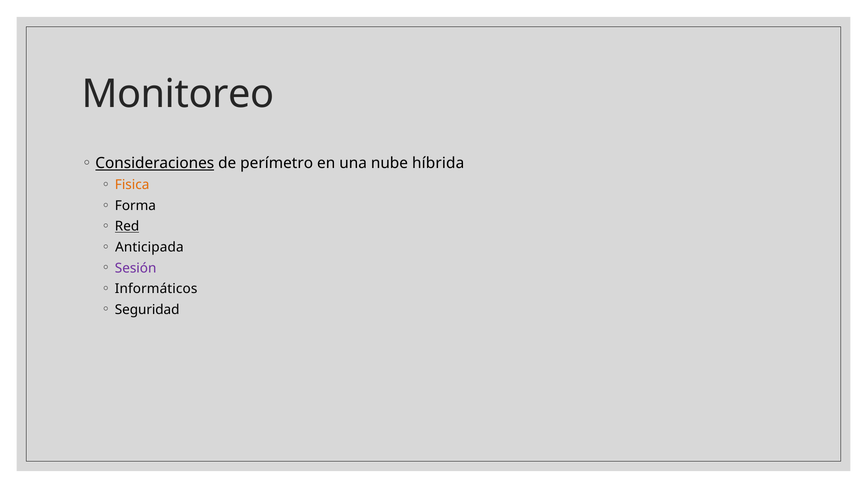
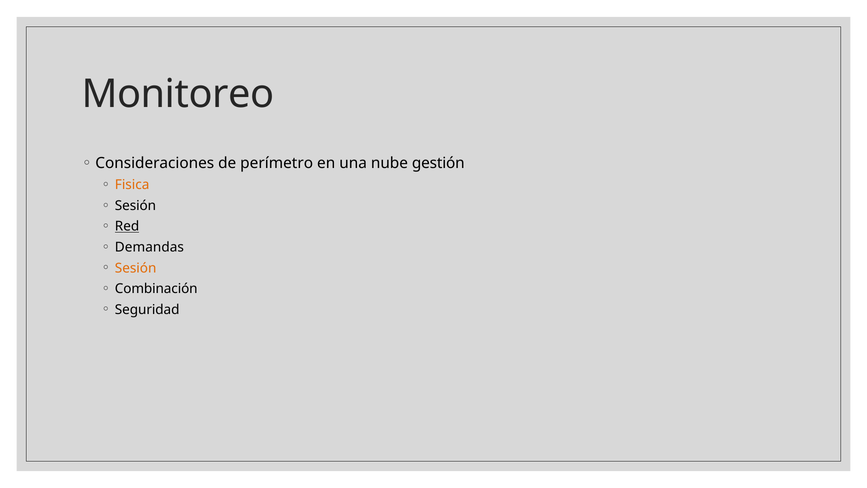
Consideraciones underline: present -> none
híbrida: híbrida -> gestión
Forma at (135, 206): Forma -> Sesión
Anticipada: Anticipada -> Demandas
Sesión at (136, 268) colour: purple -> orange
Informáticos: Informáticos -> Combinación
